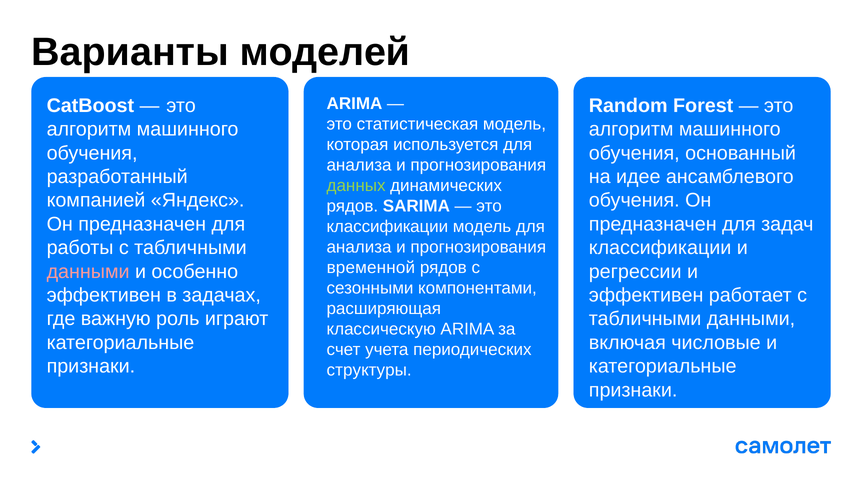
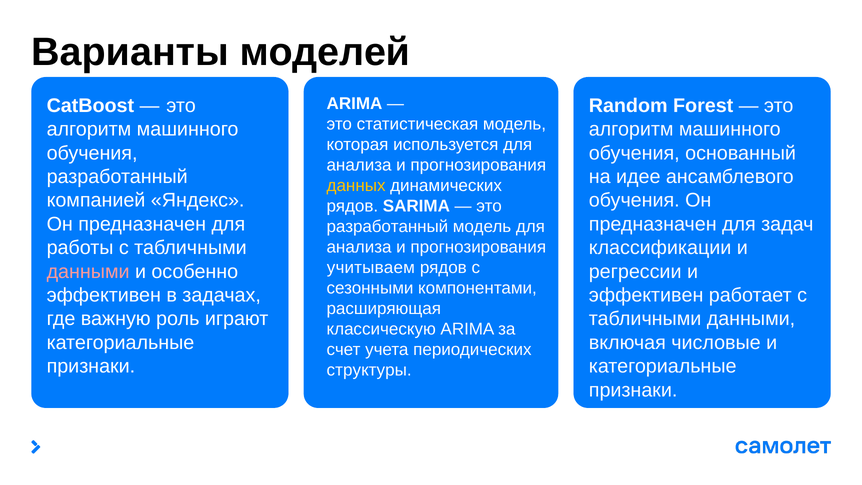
данных colour: light green -> yellow
классификации at (387, 227): классификации -> разработанный
временной: временной -> учитываем
